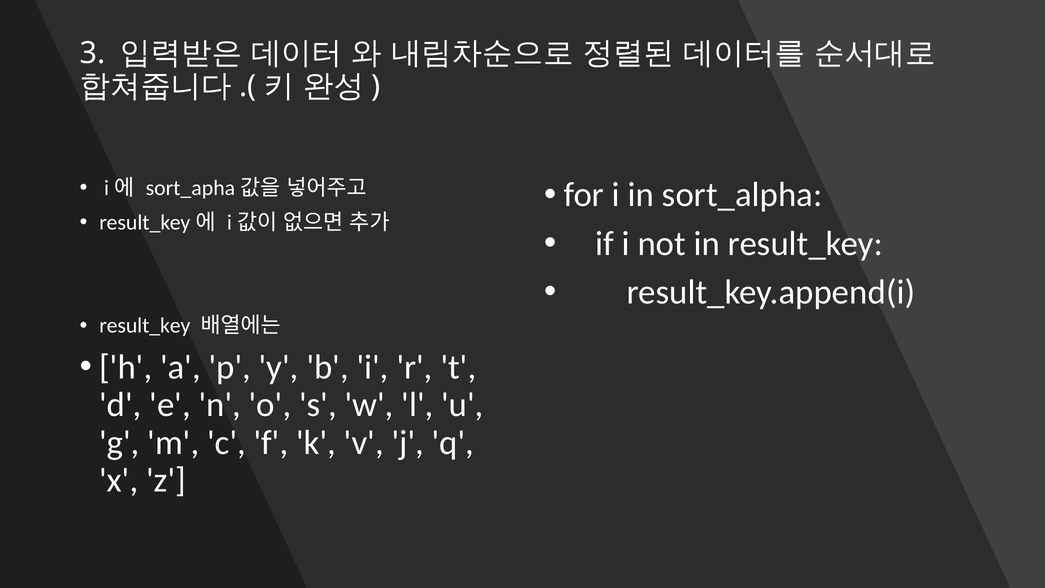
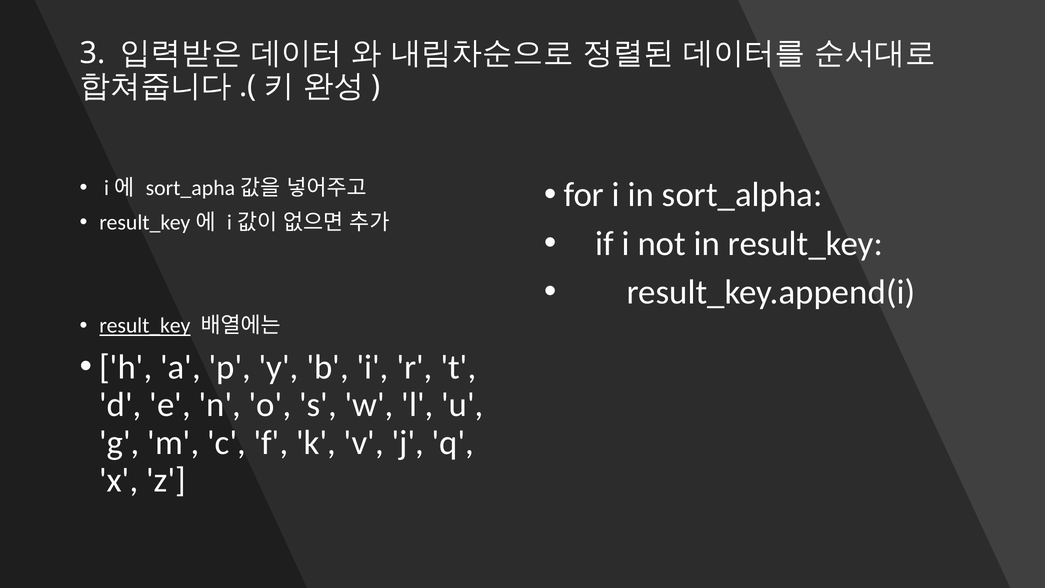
result_key at (145, 326) underline: none -> present
